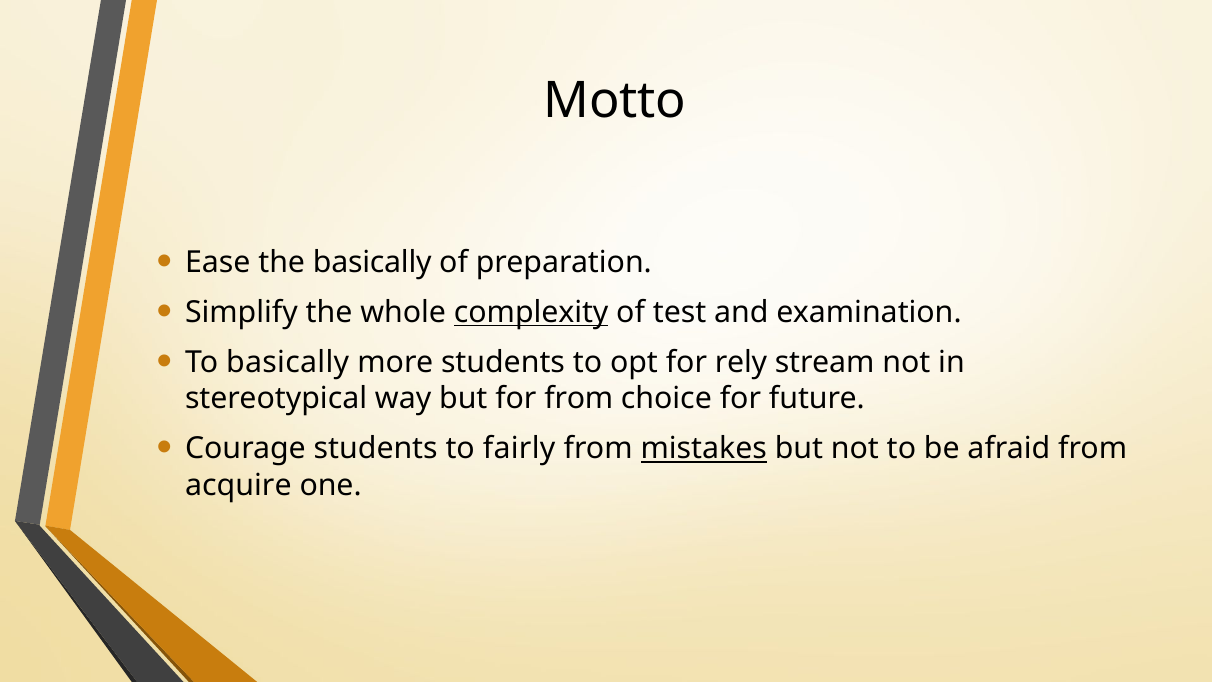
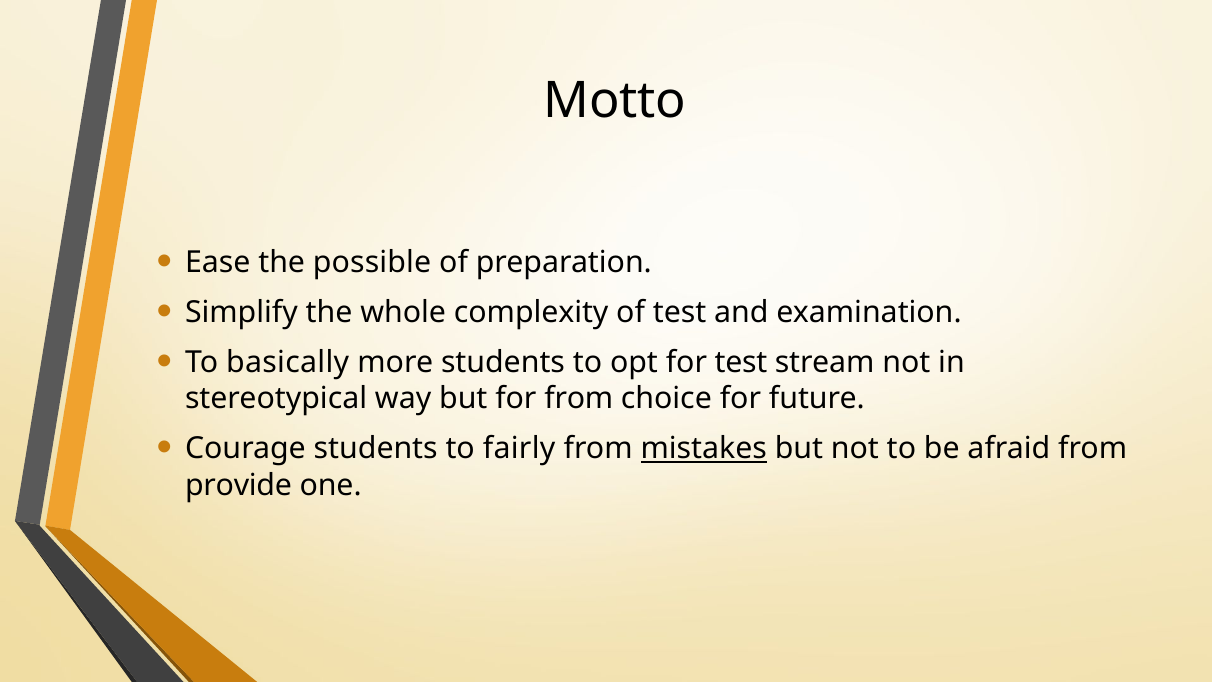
the basically: basically -> possible
complexity underline: present -> none
for rely: rely -> test
acquire: acquire -> provide
